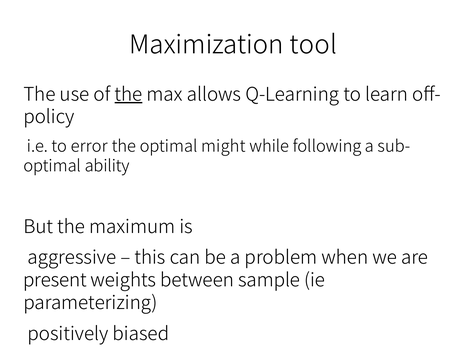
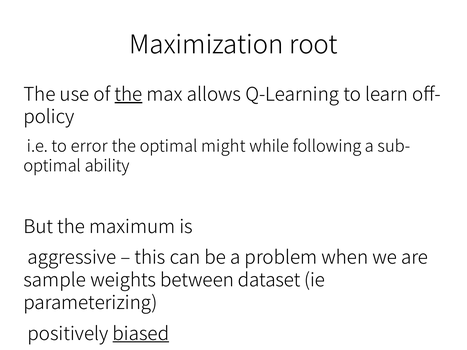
tool: tool -> root
present: present -> sample
sample: sample -> dataset
biased underline: none -> present
